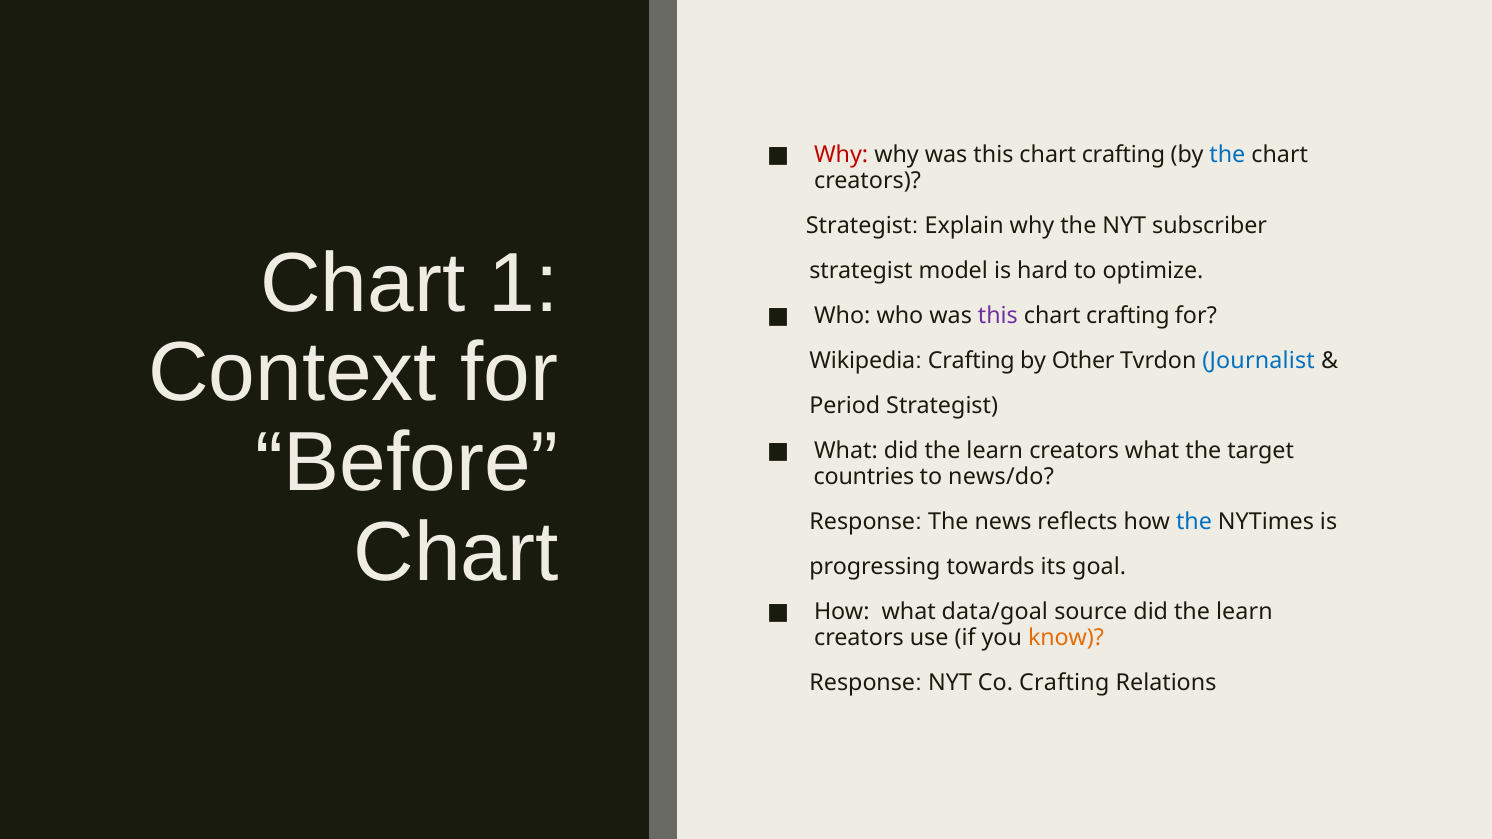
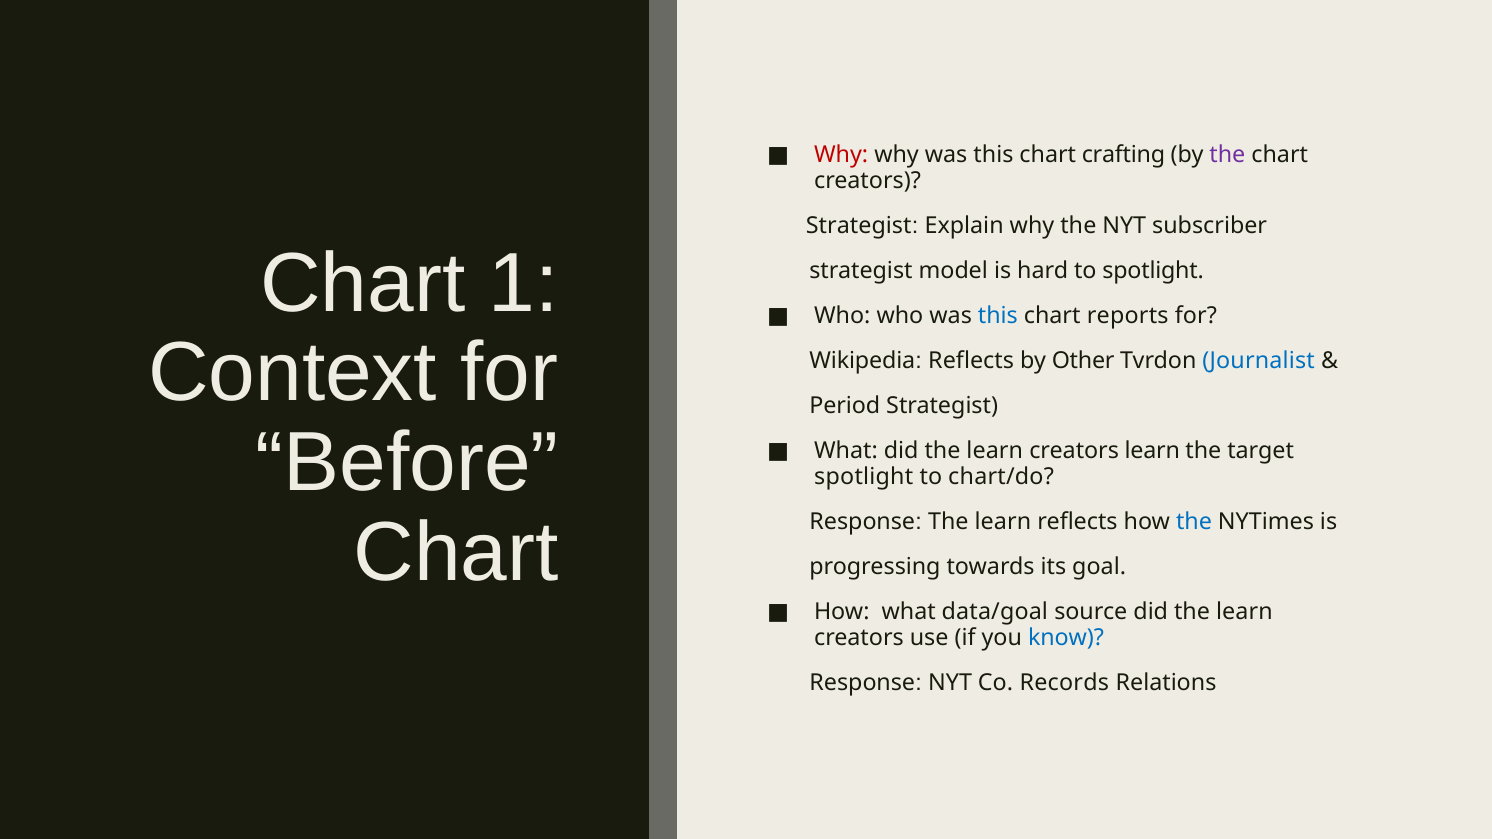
the at (1227, 155) colour: blue -> purple
to optimize: optimize -> spotlight
this at (998, 316) colour: purple -> blue
crafting at (1128, 316): crafting -> reports
Crafting at (971, 361): Crafting -> Reflects
creators what: what -> learn
countries at (864, 477): countries -> spotlight
news/do: news/do -> chart/do
news at (1003, 522): news -> learn
know colour: orange -> blue
Co Crafting: Crafting -> Records
